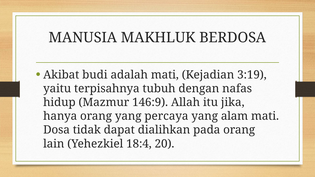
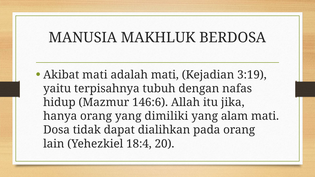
Akibat budi: budi -> mati
146:9: 146:9 -> 146:6
percaya: percaya -> dimiliki
